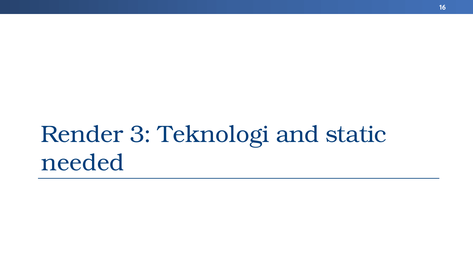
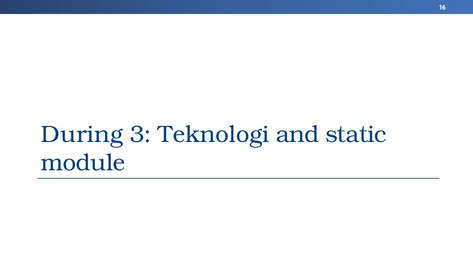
Render: Render -> During
needed: needed -> module
